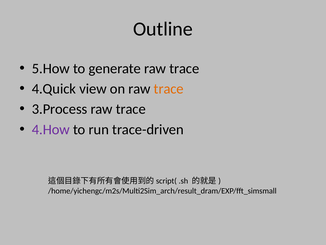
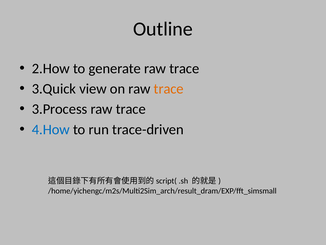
5.How: 5.How -> 2.How
4.Quick: 4.Quick -> 3.Quick
4.How colour: purple -> blue
